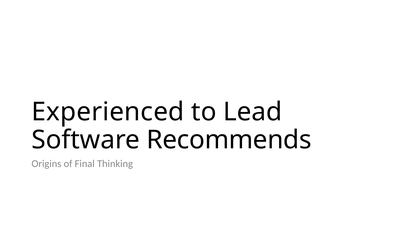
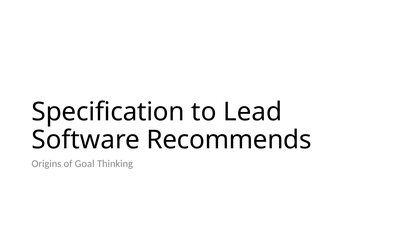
Experienced: Experienced -> Specification
Final: Final -> Goal
